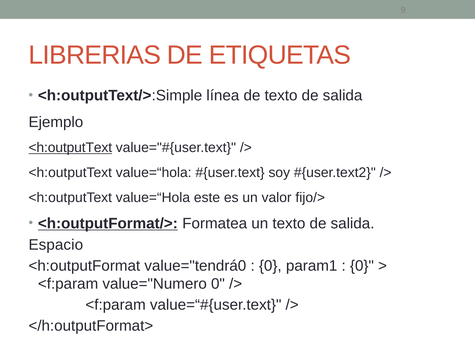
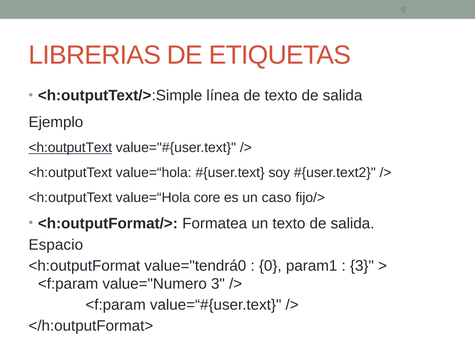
este: este -> core
valor: valor -> caso
<h:outputFormat/> underline: present -> none
0 at (362, 266): 0 -> 3
value="Numero 0: 0 -> 3
